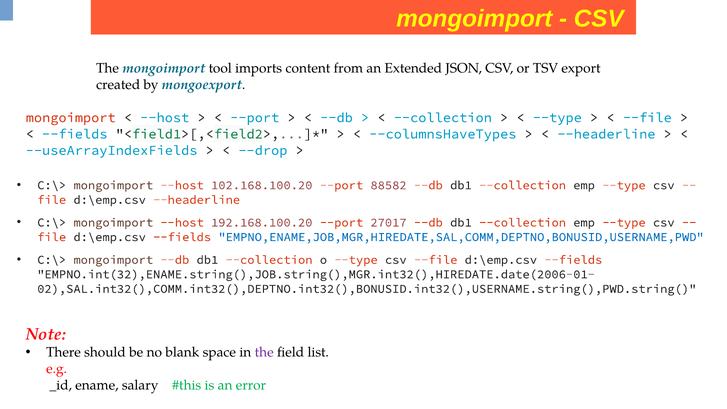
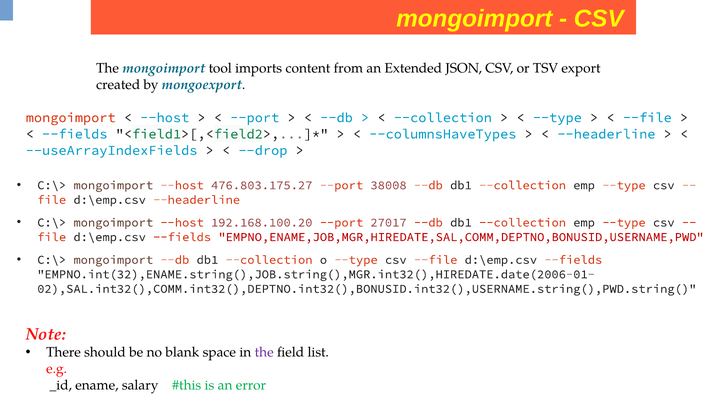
102.168.100.20: 102.168.100.20 -> 476.803.175.27
88582: 88582 -> 38008
EMPNO,ENAME,JOB,MGR,HIREDATE,SAL,COMM,DEPTNO,BONUSID,USERNAME,PWD colour: blue -> red
